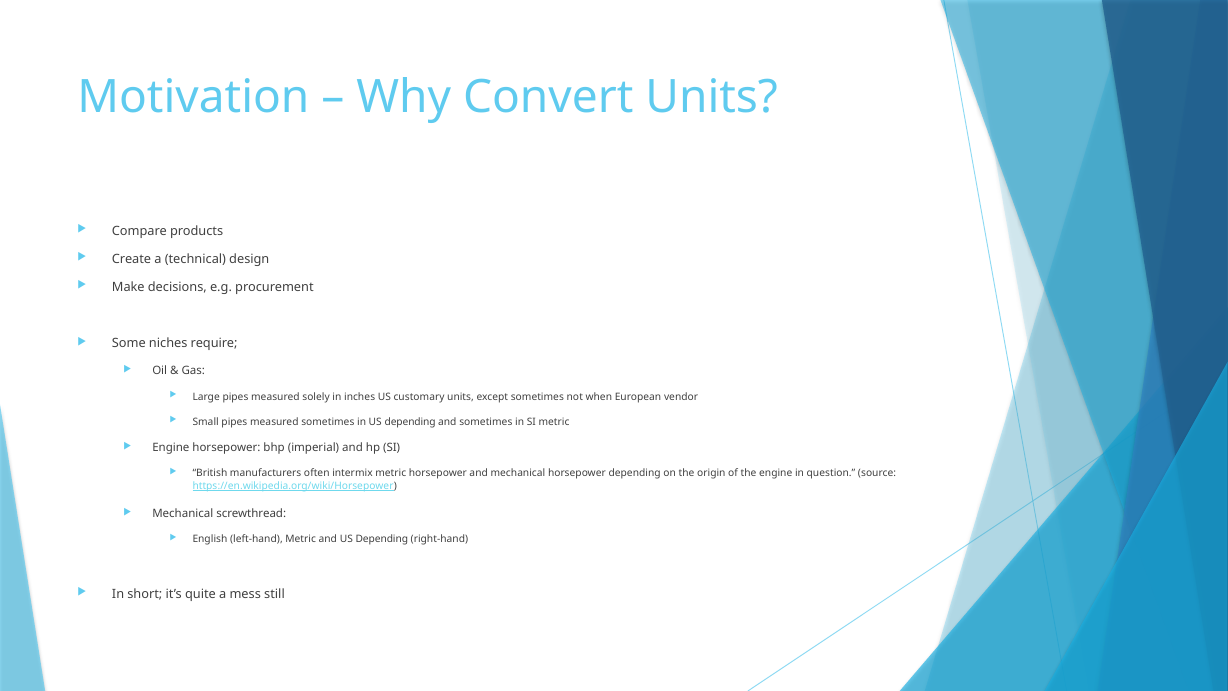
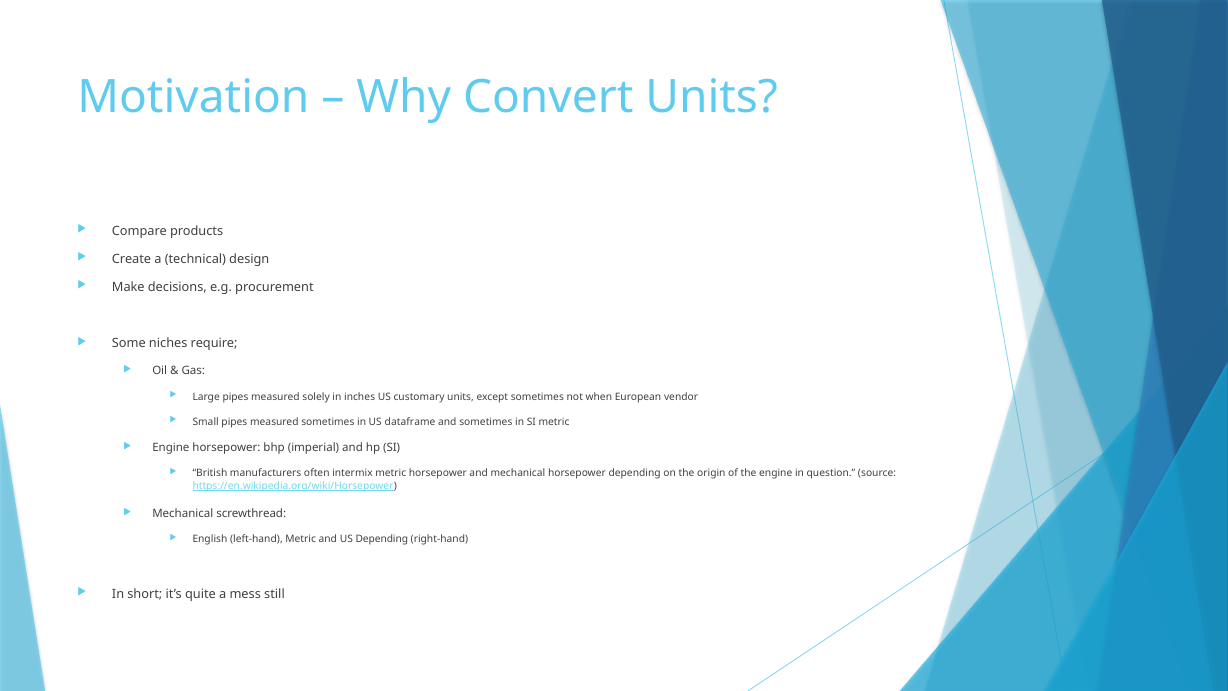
in US depending: depending -> dataframe
